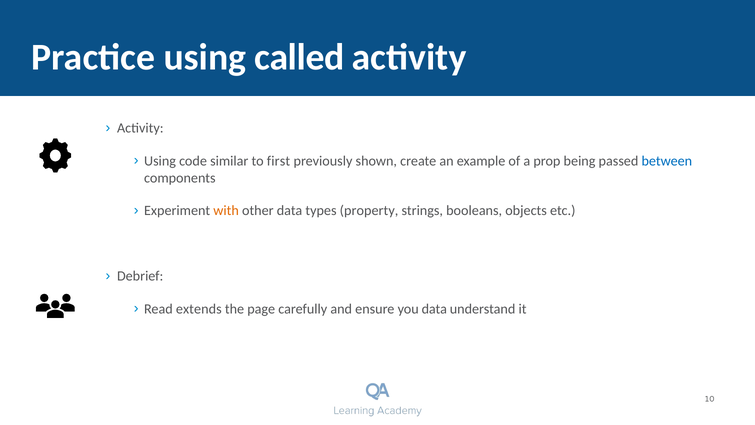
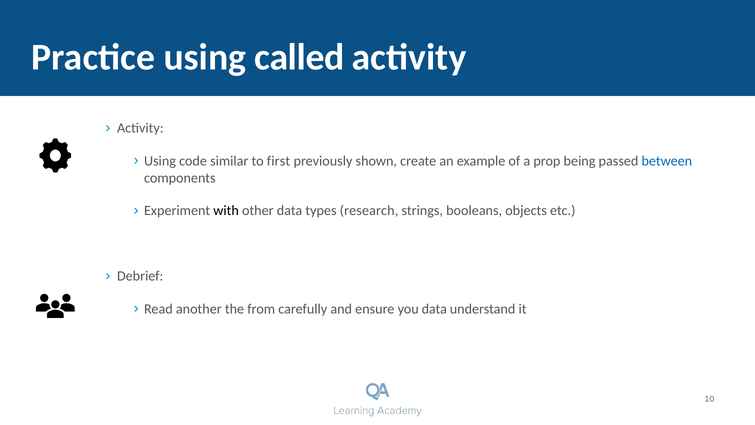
with colour: orange -> black
property: property -> research
extends: extends -> another
page: page -> from
